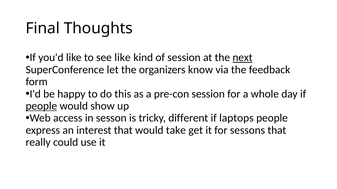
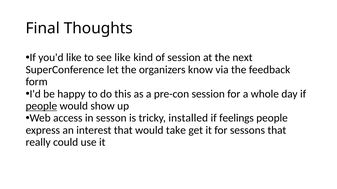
next underline: present -> none
different: different -> installed
laptops: laptops -> feelings
